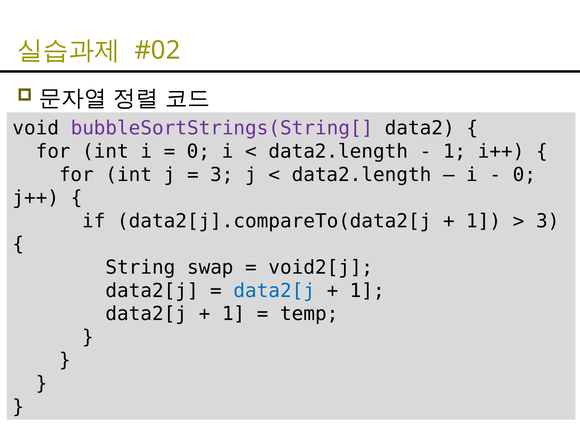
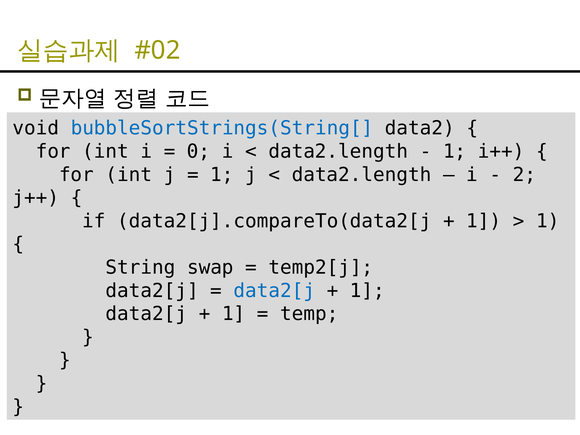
bubbleSortStrings(String[ colour: purple -> blue
3 at (222, 175): 3 -> 1
0 at (524, 175): 0 -> 2
3 at (548, 221): 3 -> 1
void2[j: void2[j -> temp2[j
